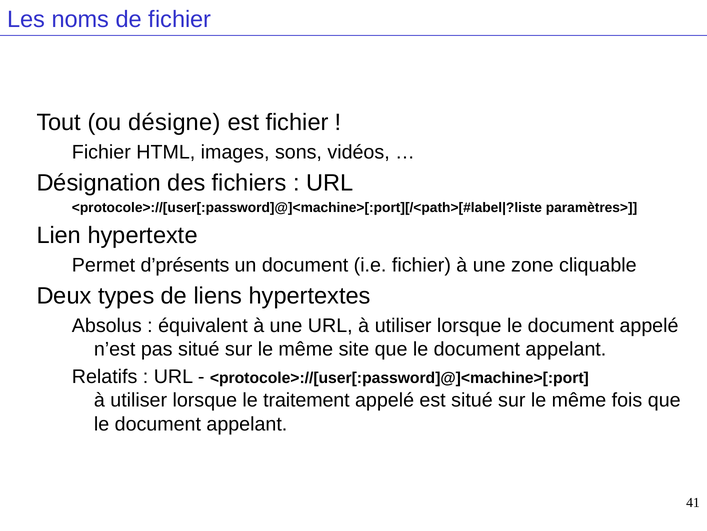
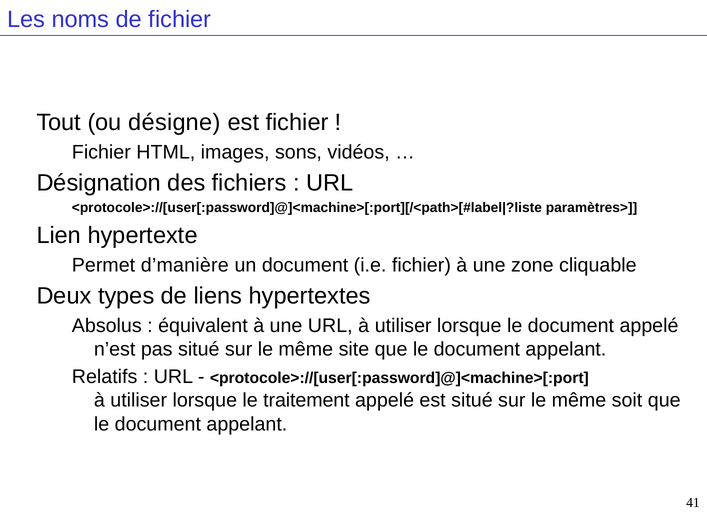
d’présents: d’présents -> d’manière
fois: fois -> soit
